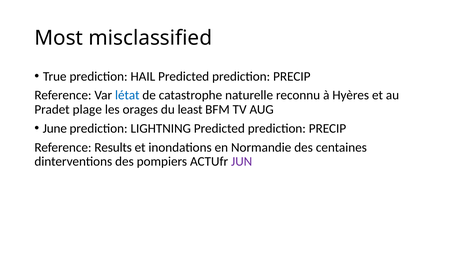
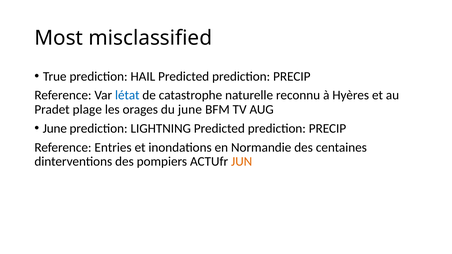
du least: least -> june
Results: Results -> Entries
JUN colour: purple -> orange
